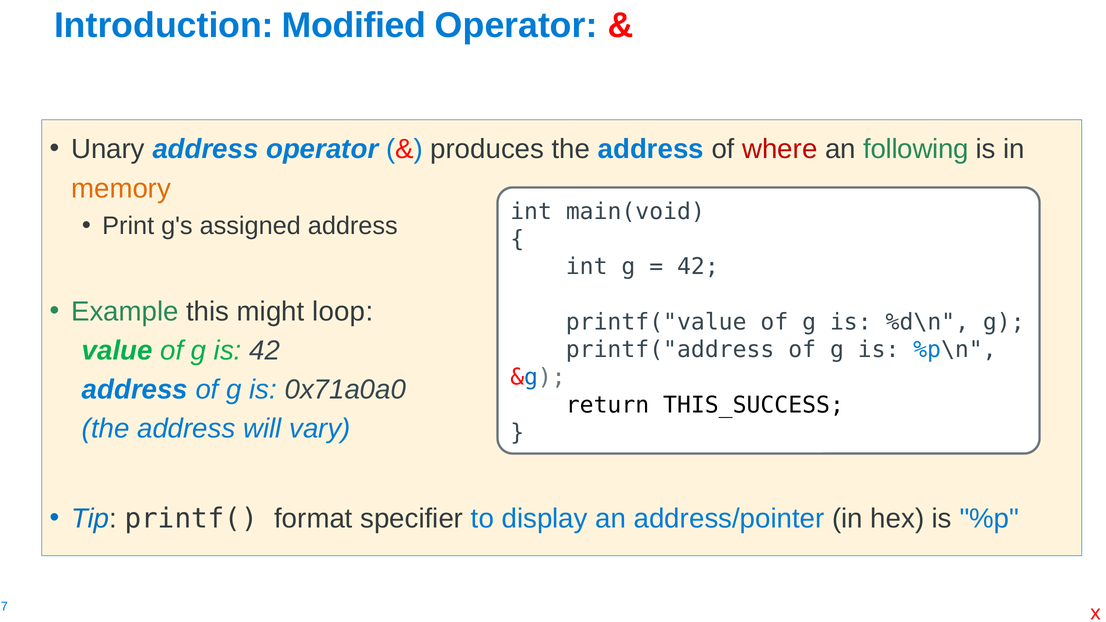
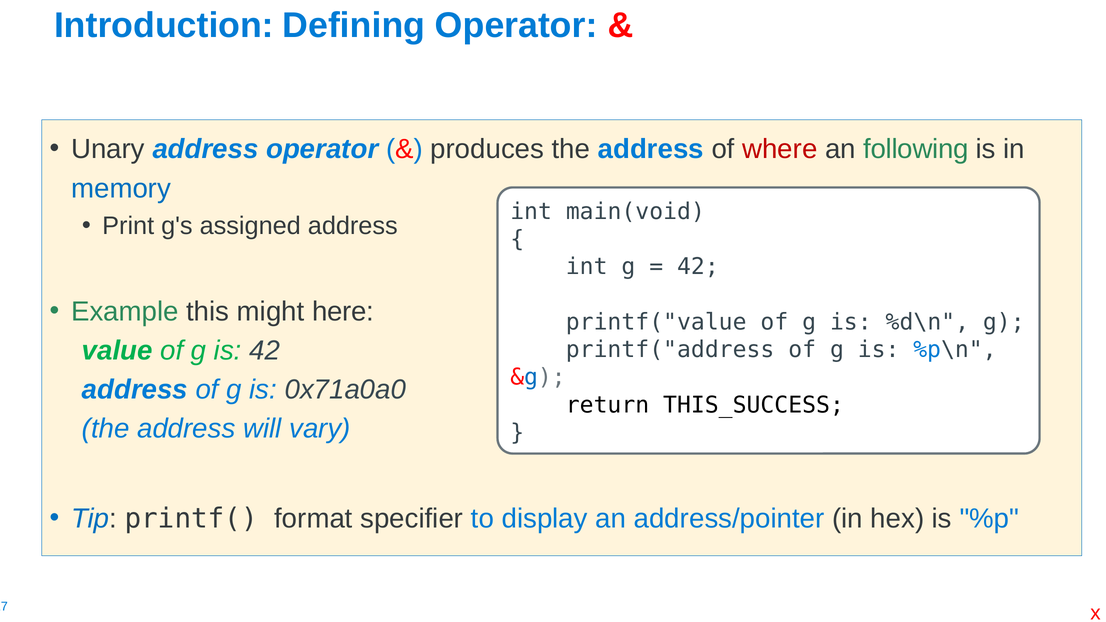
Modified: Modified -> Defining
memory colour: orange -> blue
loop: loop -> here
